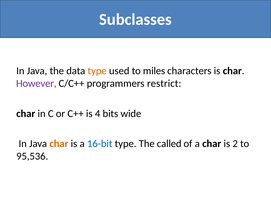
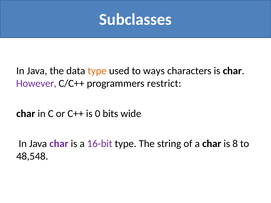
miles: miles -> ways
4: 4 -> 0
char at (59, 144) colour: orange -> purple
16-bit colour: blue -> purple
called: called -> string
2: 2 -> 8
95,536: 95,536 -> 48,548
